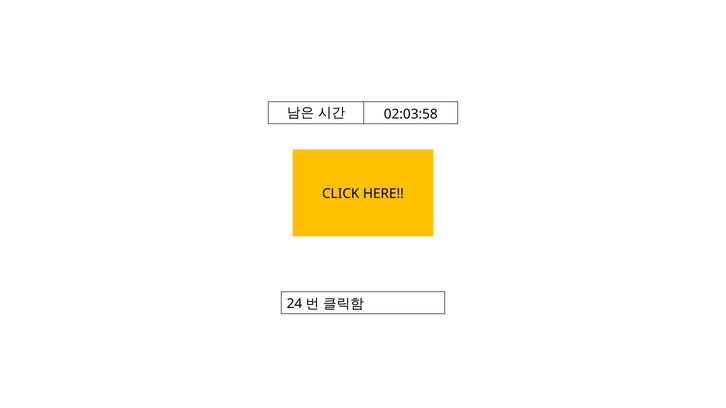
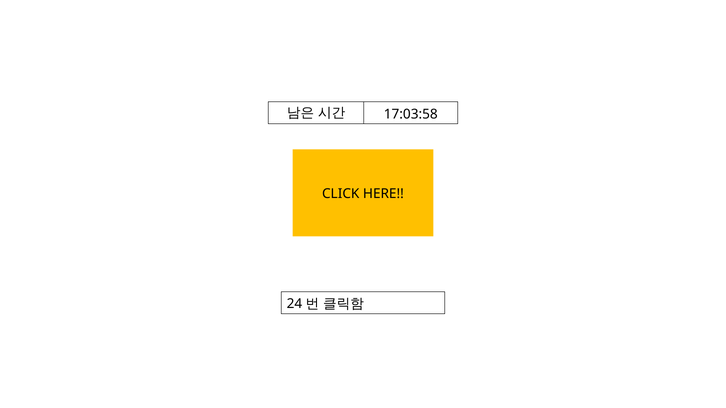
02:03:58: 02:03:58 -> 17:03:58
